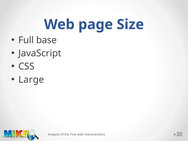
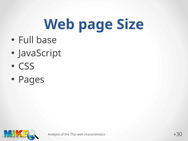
Large: Large -> Pages
